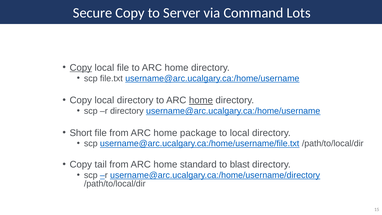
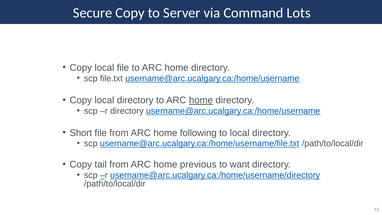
Copy at (81, 68) underline: present -> none
package: package -> following
standard: standard -> previous
blast: blast -> want
